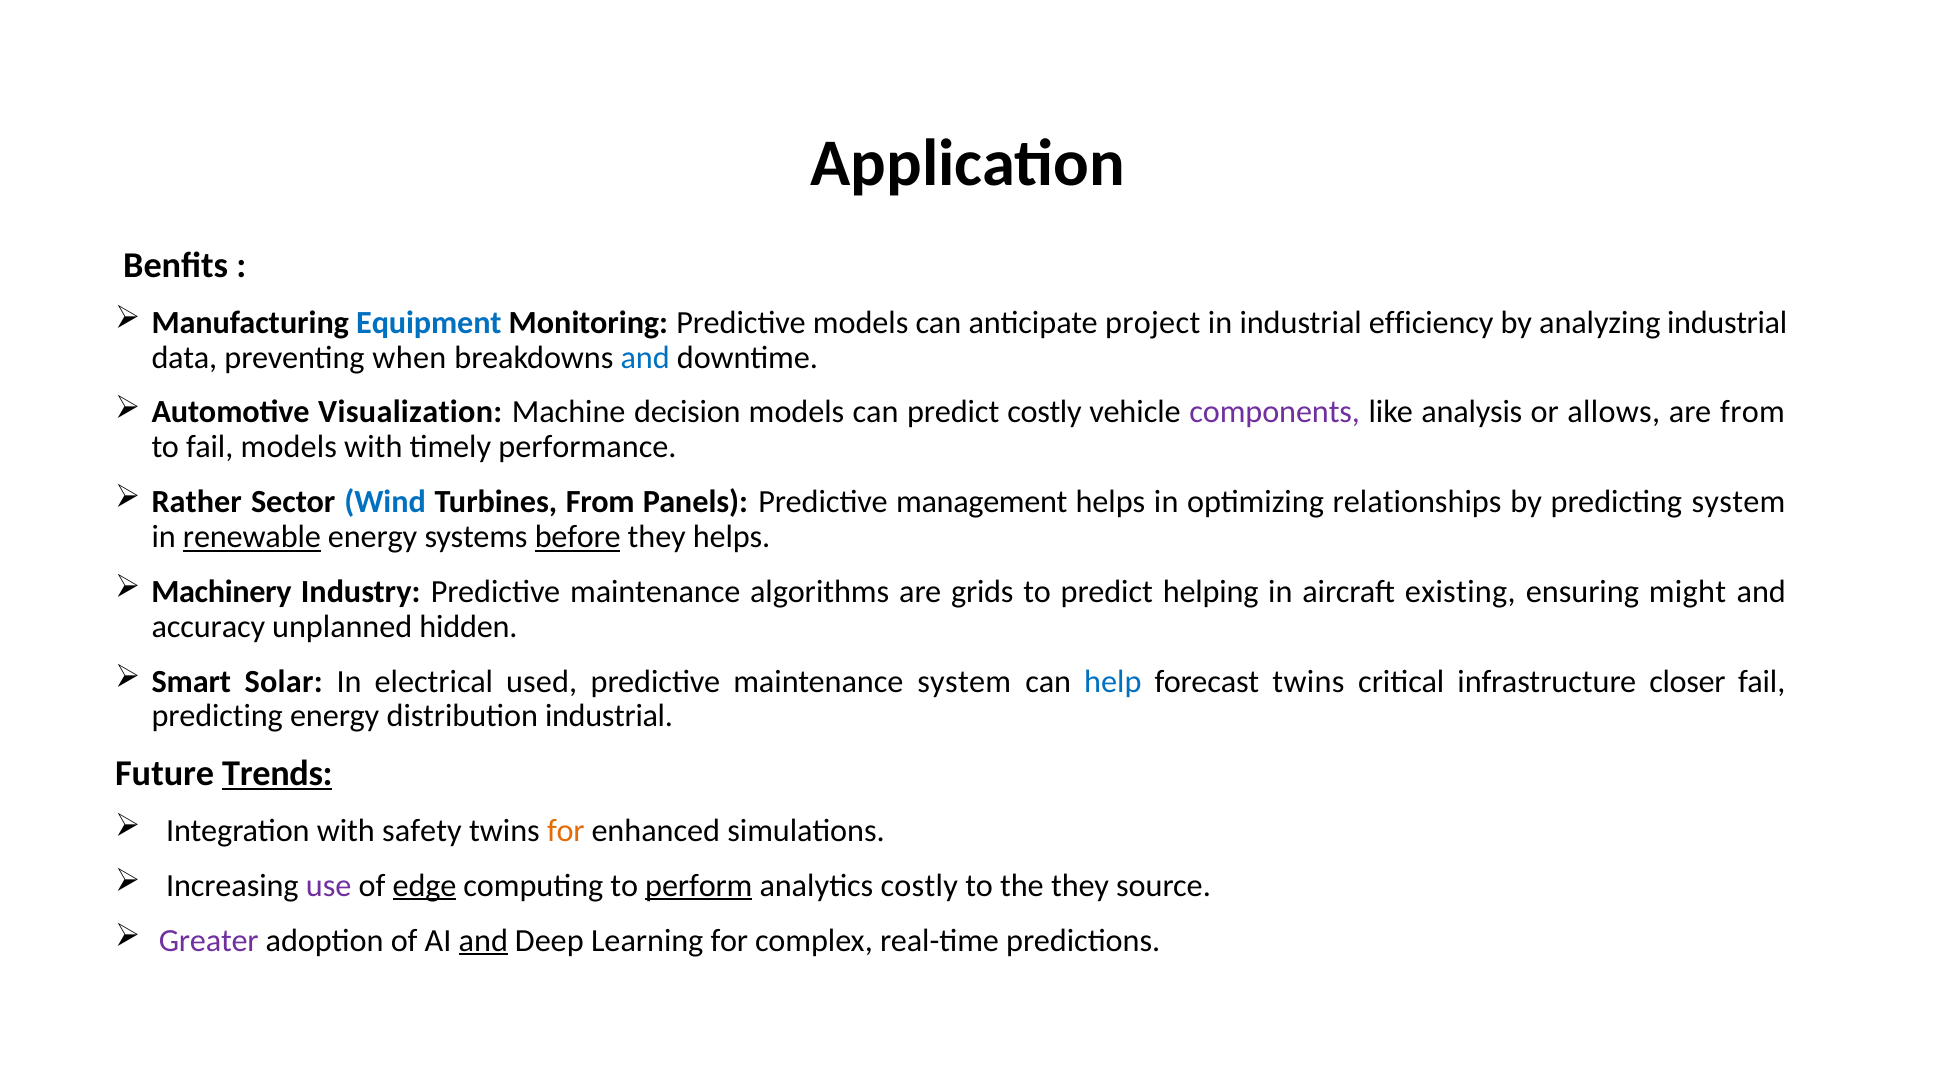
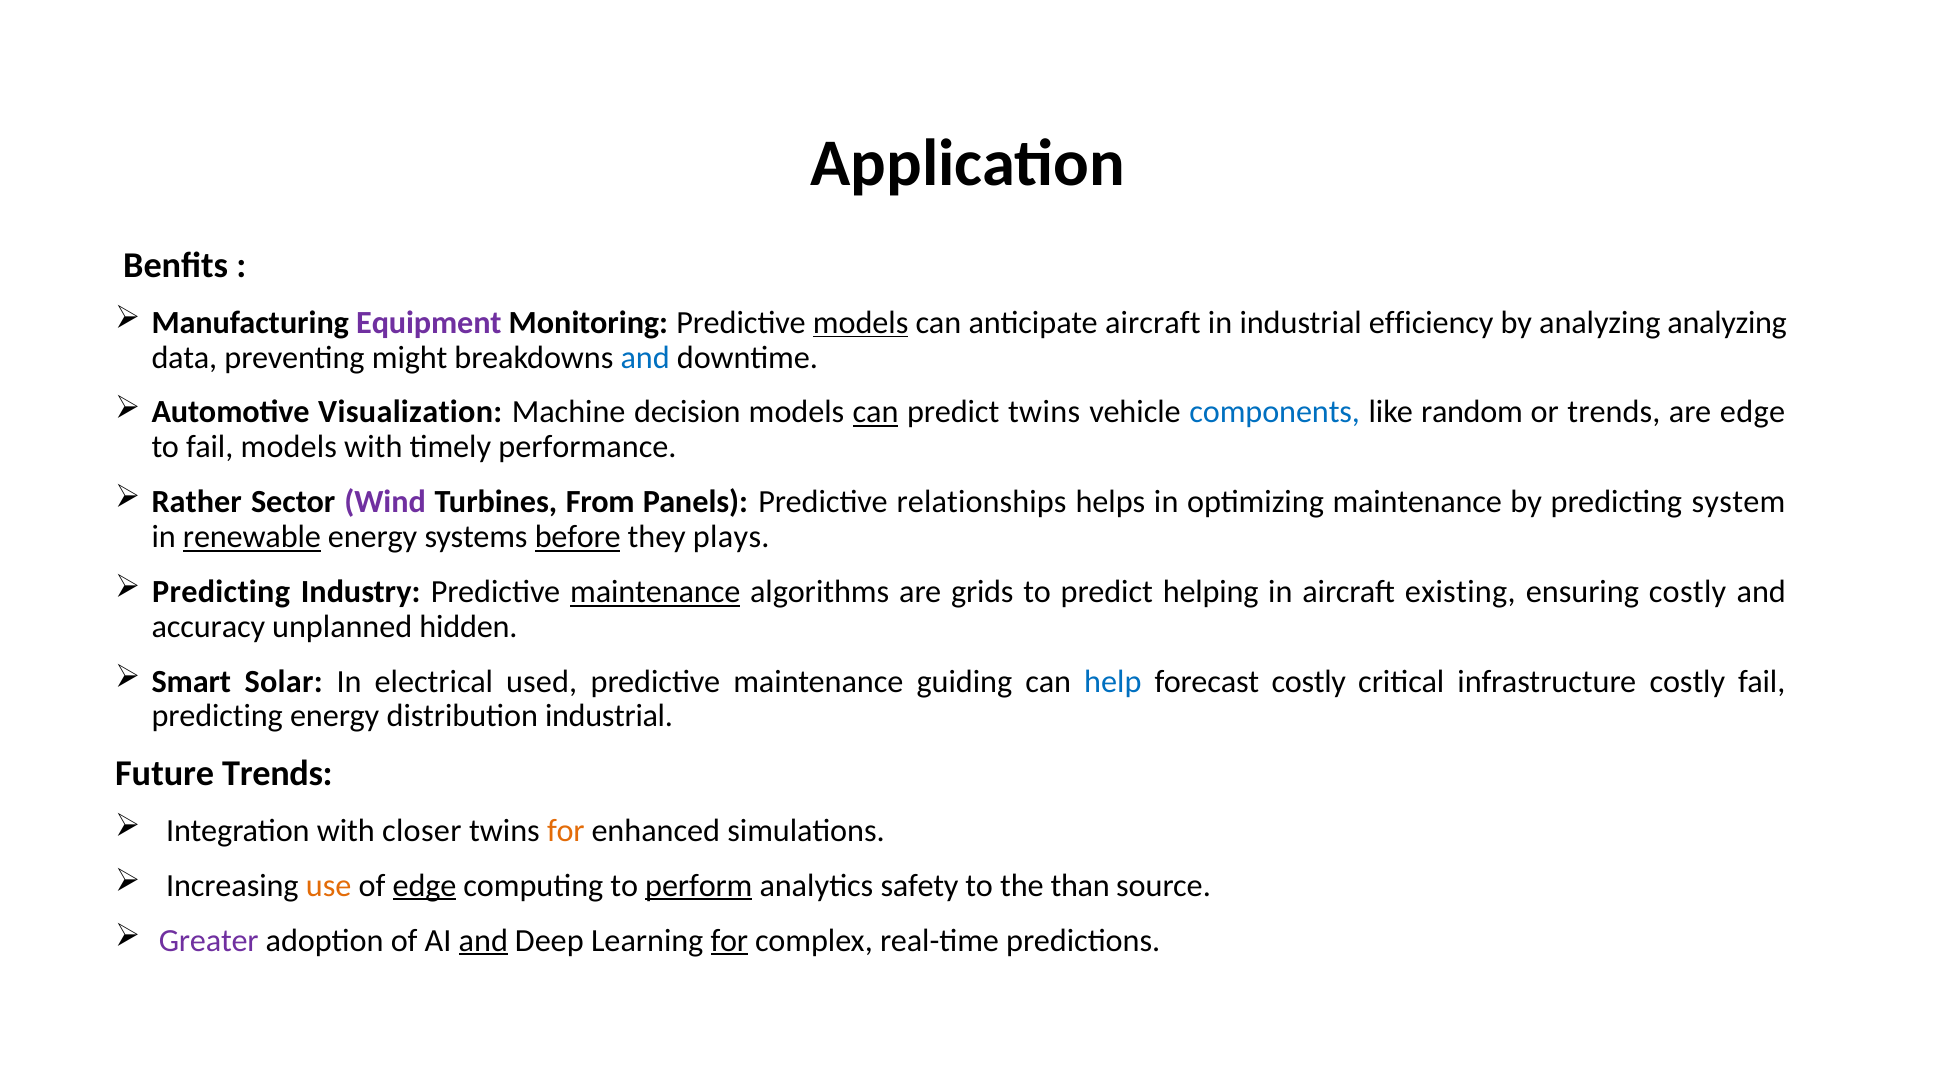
Equipment colour: blue -> purple
models at (861, 323) underline: none -> present
anticipate project: project -> aircraft
analyzing industrial: industrial -> analyzing
when: when -> might
can at (876, 412) underline: none -> present
predict costly: costly -> twins
components colour: purple -> blue
analysis: analysis -> random
or allows: allows -> trends
are from: from -> edge
Wind colour: blue -> purple
management: management -> relationships
optimizing relationships: relationships -> maintenance
they helps: helps -> plays
Machinery at (221, 592): Machinery -> Predicting
maintenance at (655, 592) underline: none -> present
ensuring might: might -> costly
maintenance system: system -> guiding
forecast twins: twins -> costly
infrastructure closer: closer -> costly
Trends at (277, 773) underline: present -> none
safety: safety -> closer
use colour: purple -> orange
analytics costly: costly -> safety
the they: they -> than
for at (729, 940) underline: none -> present
